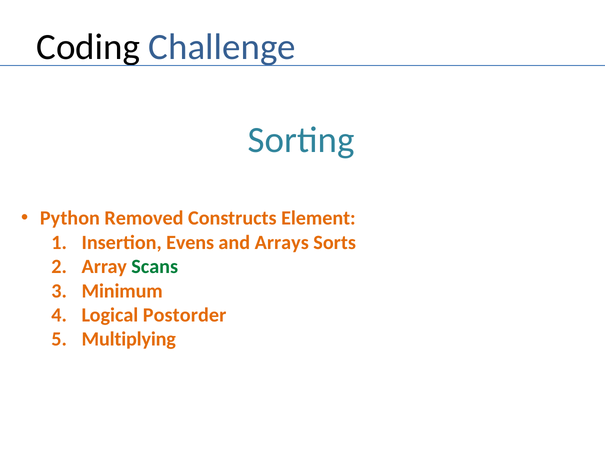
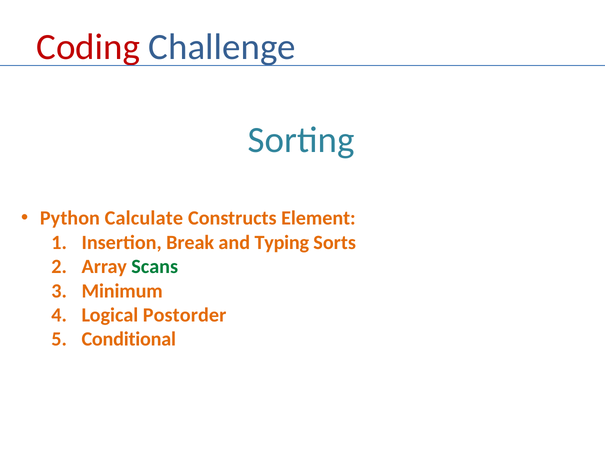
Coding colour: black -> red
Removed: Removed -> Calculate
Evens: Evens -> Break
Arrays: Arrays -> Typing
Multiplying: Multiplying -> Conditional
